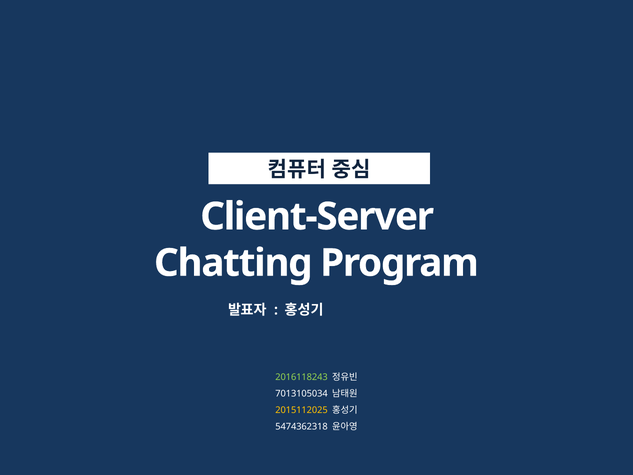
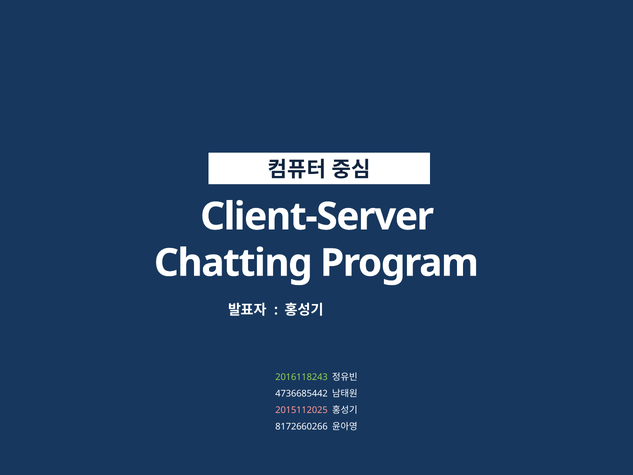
7013105034: 7013105034 -> 4736685442
2015112025 colour: yellow -> pink
5474362318: 5474362318 -> 8172660266
